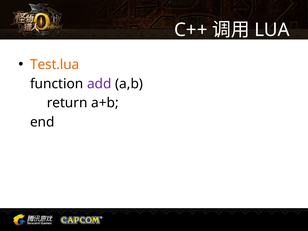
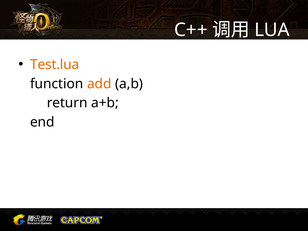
add colour: purple -> orange
